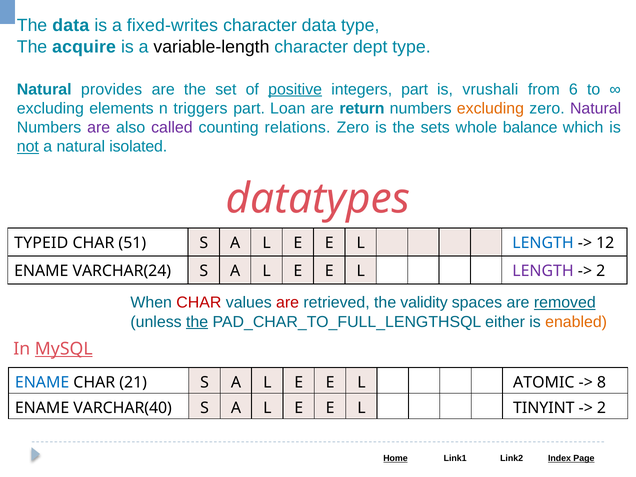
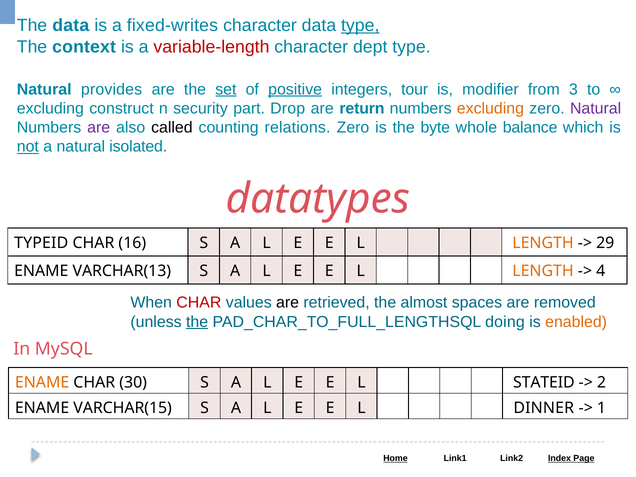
type at (360, 26) underline: none -> present
acquire: acquire -> context
variable-length colour: black -> red
set underline: none -> present
integers part: part -> tour
vrushali: vrushali -> modifier
6: 6 -> 3
elements: elements -> construct
triggers: triggers -> security
Loan: Loan -> Drop
called colour: purple -> black
sets: sets -> byte
51: 51 -> 16
LENGTH at (543, 243) colour: blue -> orange
12: 12 -> 29
VARCHAR(24: VARCHAR(24 -> VARCHAR(13
LENGTH at (543, 271) colour: purple -> orange
2 at (601, 271): 2 -> 4
are at (288, 303) colour: red -> black
validity: validity -> almost
removed underline: present -> none
either: either -> doing
MySQL underline: present -> none
ENAME at (42, 382) colour: blue -> orange
21: 21 -> 30
ATOMIC: ATOMIC -> STATEID
8: 8 -> 2
VARCHAR(40: VARCHAR(40 -> VARCHAR(15
TINYINT: TINYINT -> DINNER
2 at (601, 408): 2 -> 1
